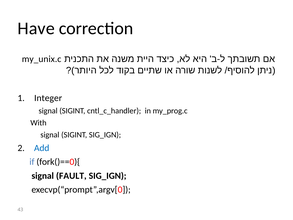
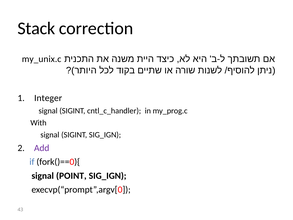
Have: Have -> Stack
Add colour: blue -> purple
FAULT: FAULT -> POINT
